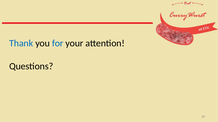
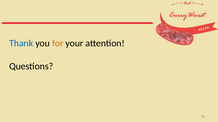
for colour: blue -> orange
